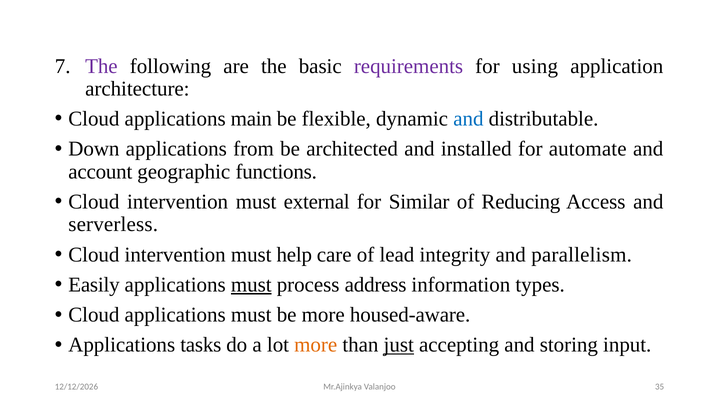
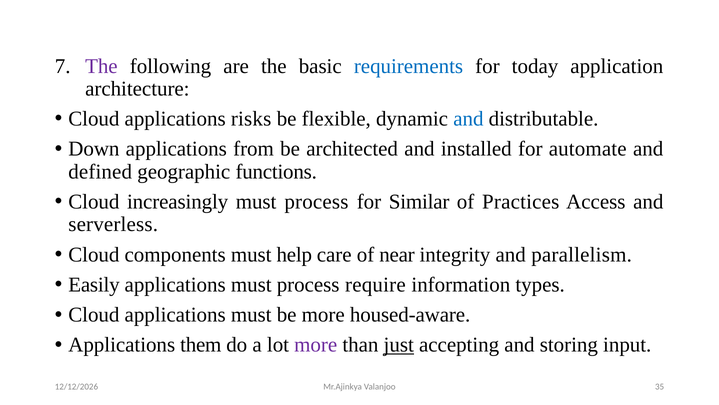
requirements colour: purple -> blue
using: using -> today
main: main -> risks
account: account -> defined
intervention at (178, 202): intervention -> increasingly
external at (317, 202): external -> process
Reducing: Reducing -> Practices
intervention at (175, 254): intervention -> components
lead: lead -> near
must at (251, 284) underline: present -> none
address: address -> require
tasks: tasks -> them
more at (316, 345) colour: orange -> purple
